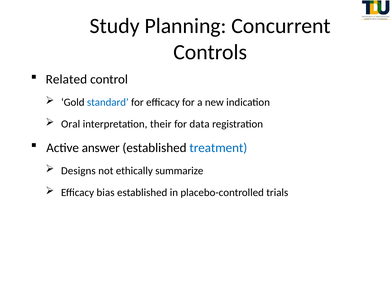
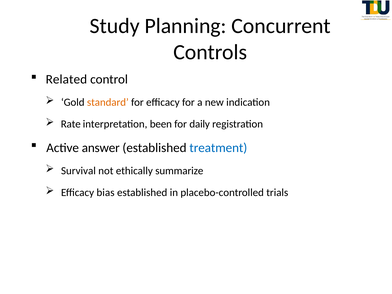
standard colour: blue -> orange
Oral: Oral -> Rate
their: their -> been
data: data -> daily
Designs: Designs -> Survival
